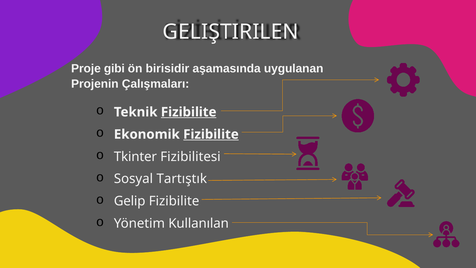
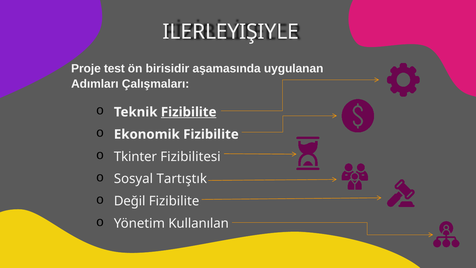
GELIŞTIRILEN: GELIŞTIRILEN -> ILERLEYIŞIYLE
gibi: gibi -> test
Projenin: Projenin -> Adımları
Fizibilite at (211, 134) underline: present -> none
Gelip: Gelip -> Değil
